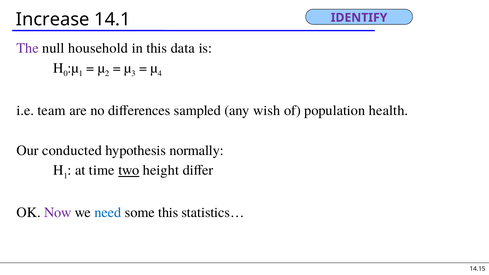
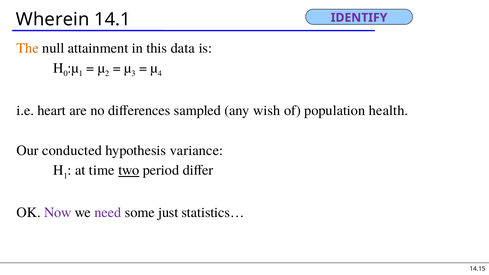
Increase: Increase -> Wherein
The colour: purple -> orange
household: household -> attainment
team: team -> heart
normally: normally -> variance
height: height -> period
need colour: blue -> purple
some this: this -> just
